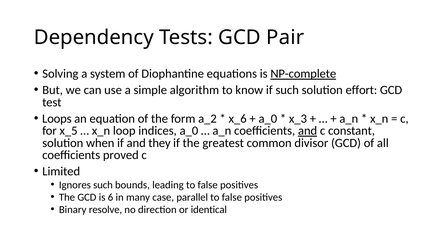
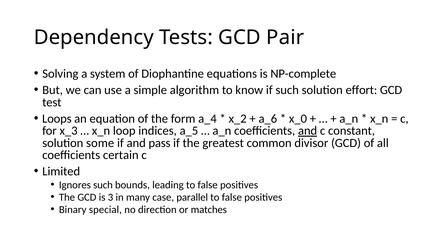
NP-complete underline: present -> none
a_2: a_2 -> a_4
x_6: x_6 -> x_2
a_0 at (268, 119): a_0 -> a_6
x_3: x_3 -> x_0
x_5: x_5 -> x_3
indices a_0: a_0 -> a_5
when: when -> some
they: they -> pass
proved: proved -> certain
6: 6 -> 3
resolve: resolve -> special
identical: identical -> matches
